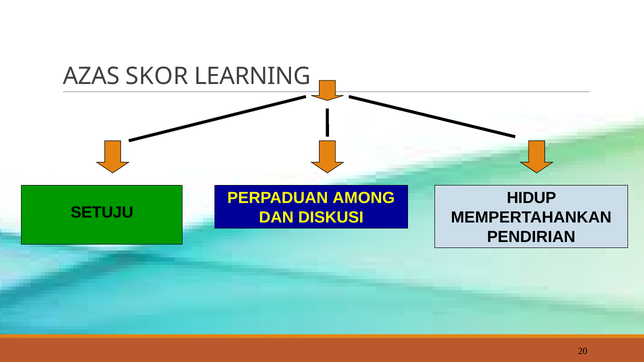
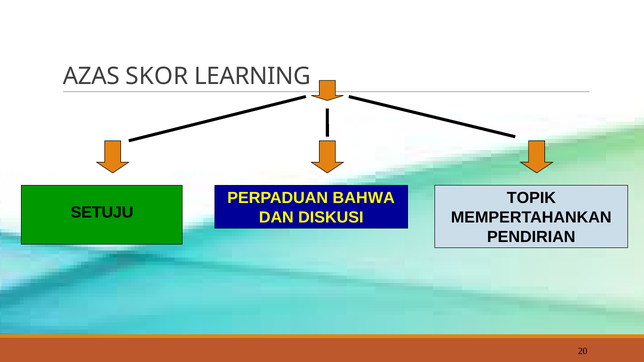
AMONG: AMONG -> BAHWA
HIDUP: HIDUP -> TOPIK
